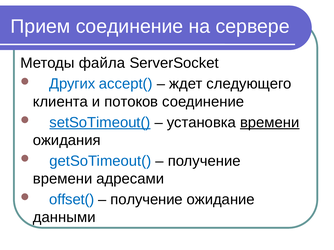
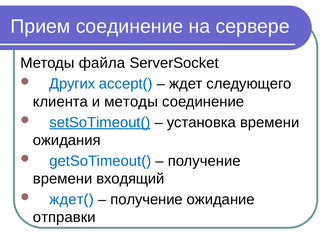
и потоков: потоков -> методы
времени at (270, 123) underline: present -> none
адресами: адресами -> входящий
offset(: offset( -> ждет(
данными: данными -> отправки
